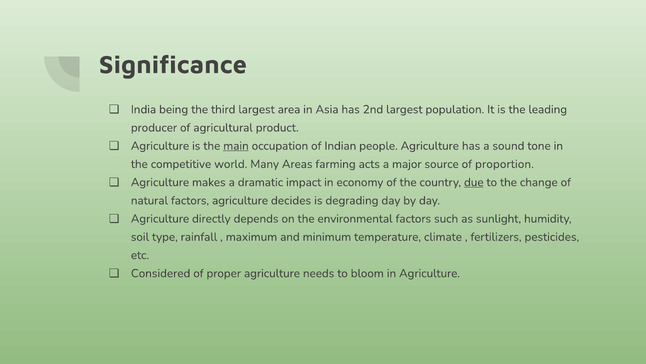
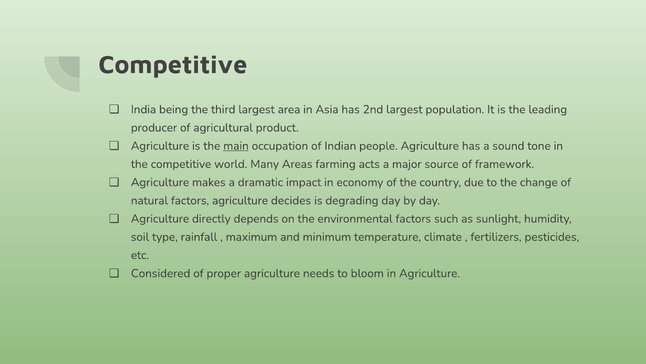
Significance at (173, 65): Significance -> Competitive
proportion: proportion -> framework
due underline: present -> none
